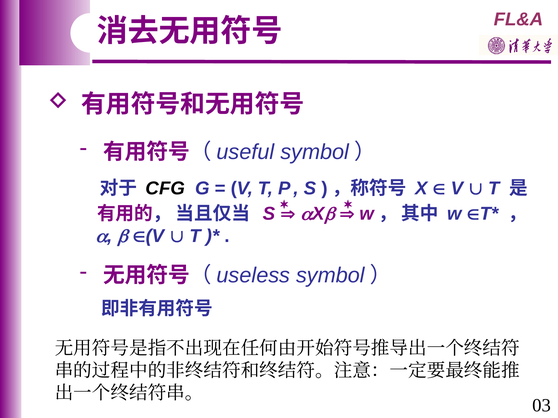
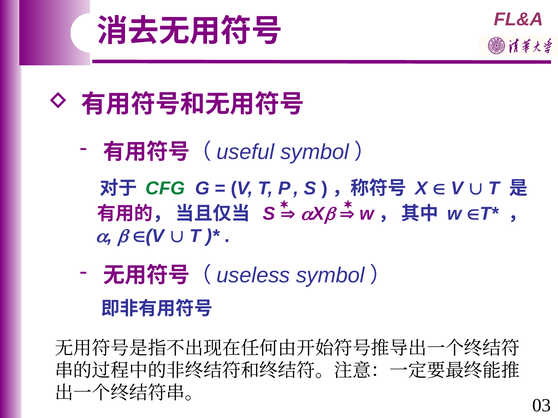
CFG colour: black -> green
